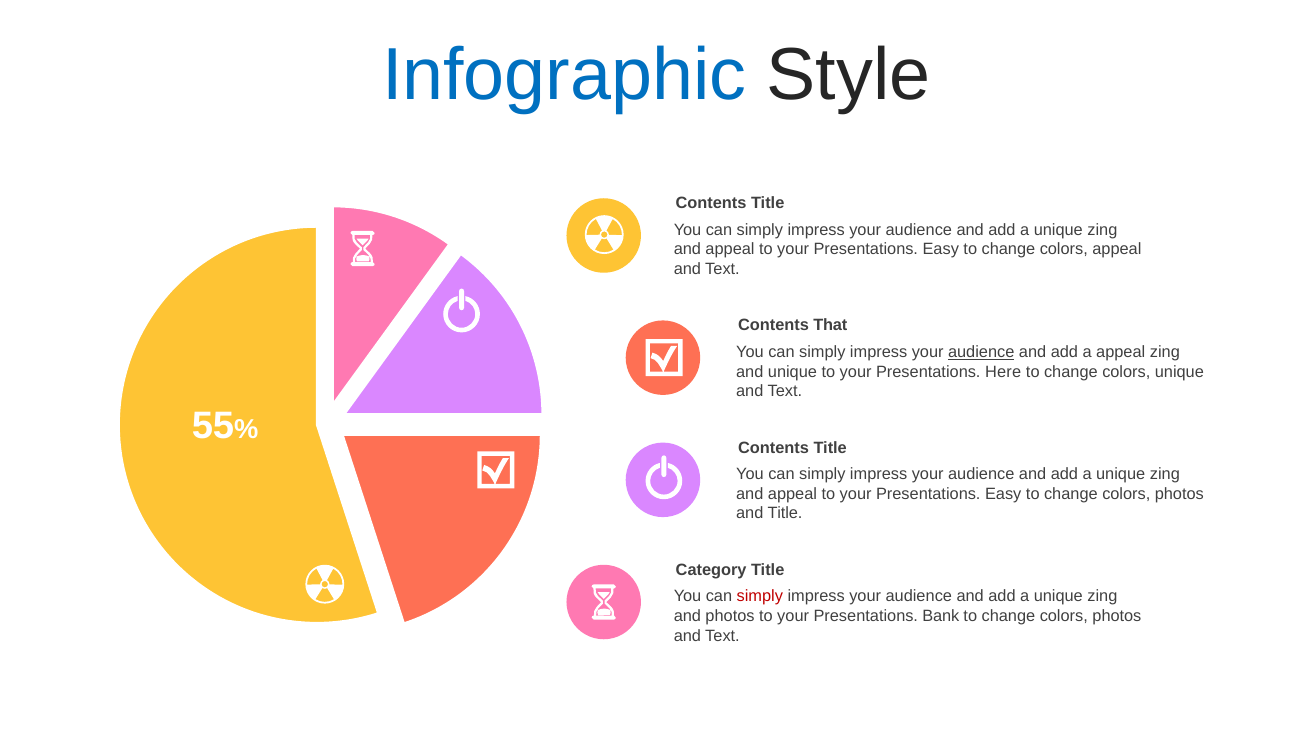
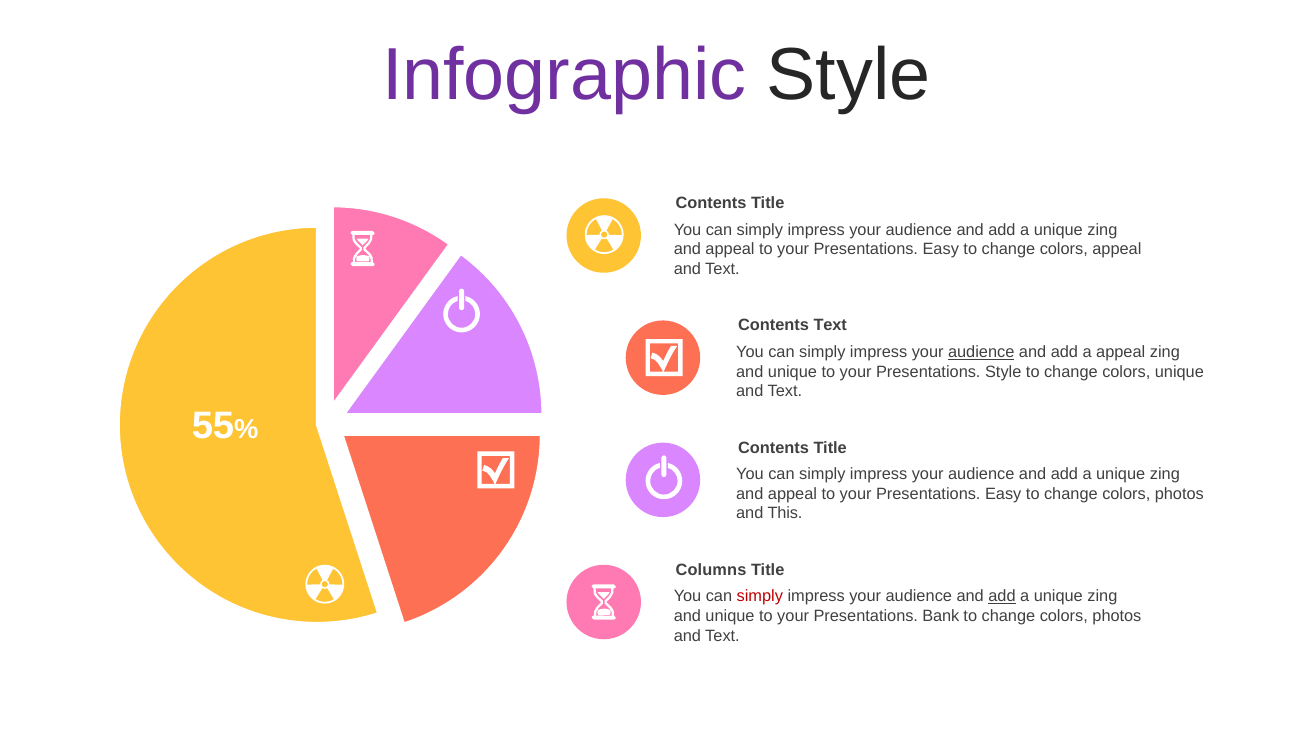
Infographic colour: blue -> purple
Contents That: That -> Text
Presentations Here: Here -> Style
and Title: Title -> This
Category: Category -> Columns
add at (1002, 596) underline: none -> present
photos at (730, 616): photos -> unique
